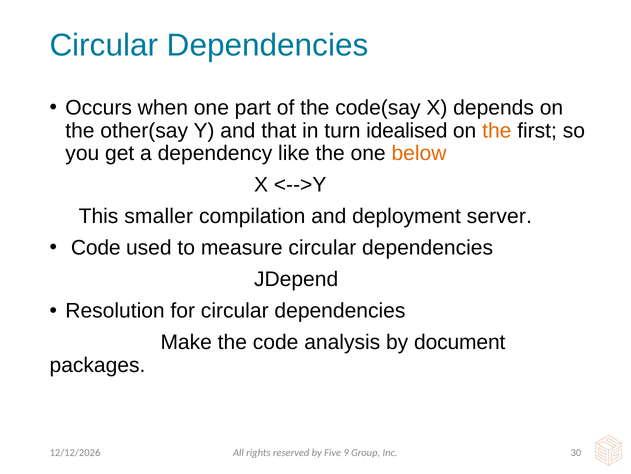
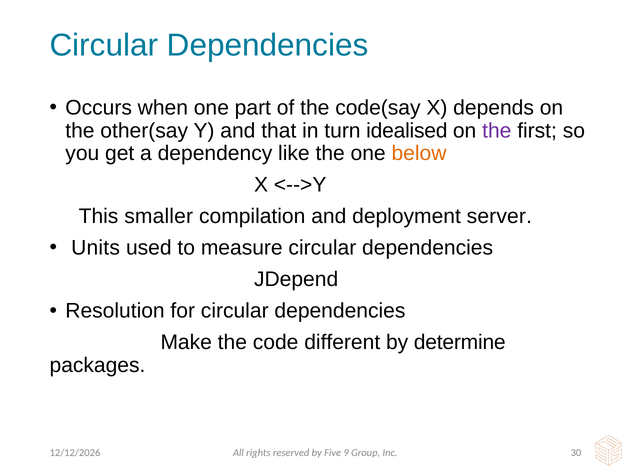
the at (497, 130) colour: orange -> purple
Code at (96, 247): Code -> Units
analysis: analysis -> different
document: document -> determine
